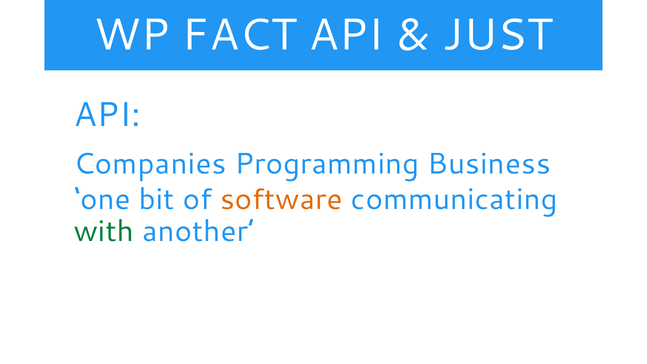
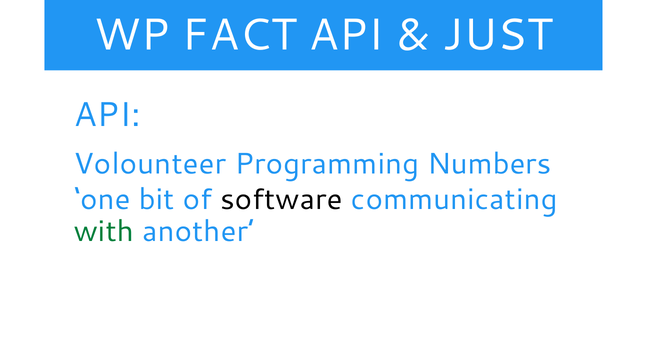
Companies: Companies -> Volounteer
Business: Business -> Numbers
software colour: orange -> black
